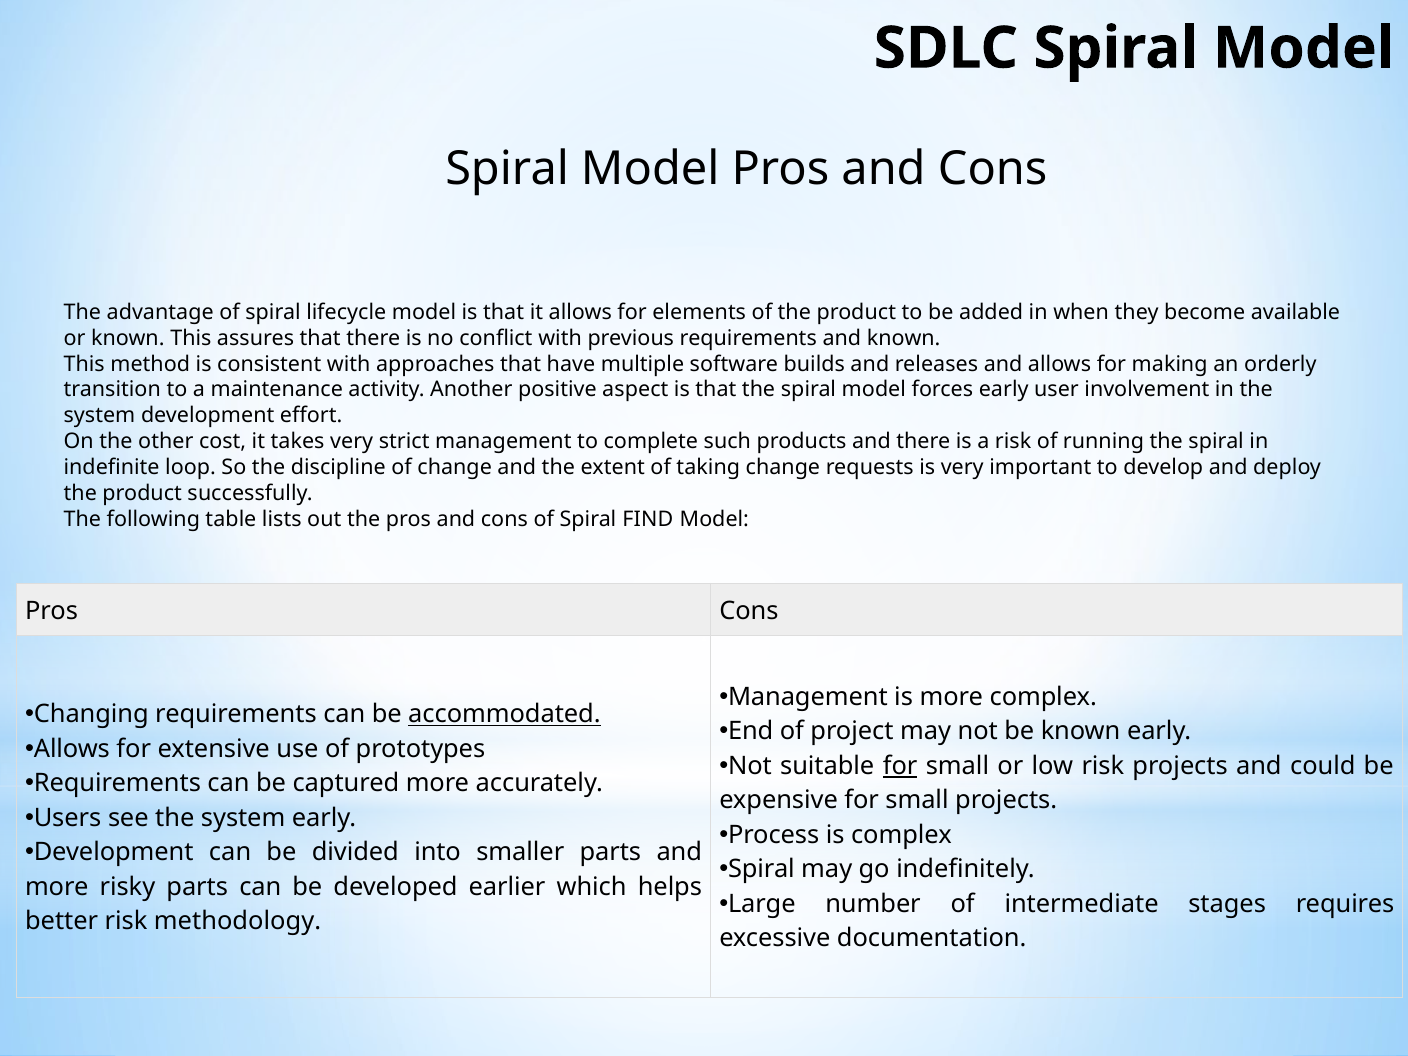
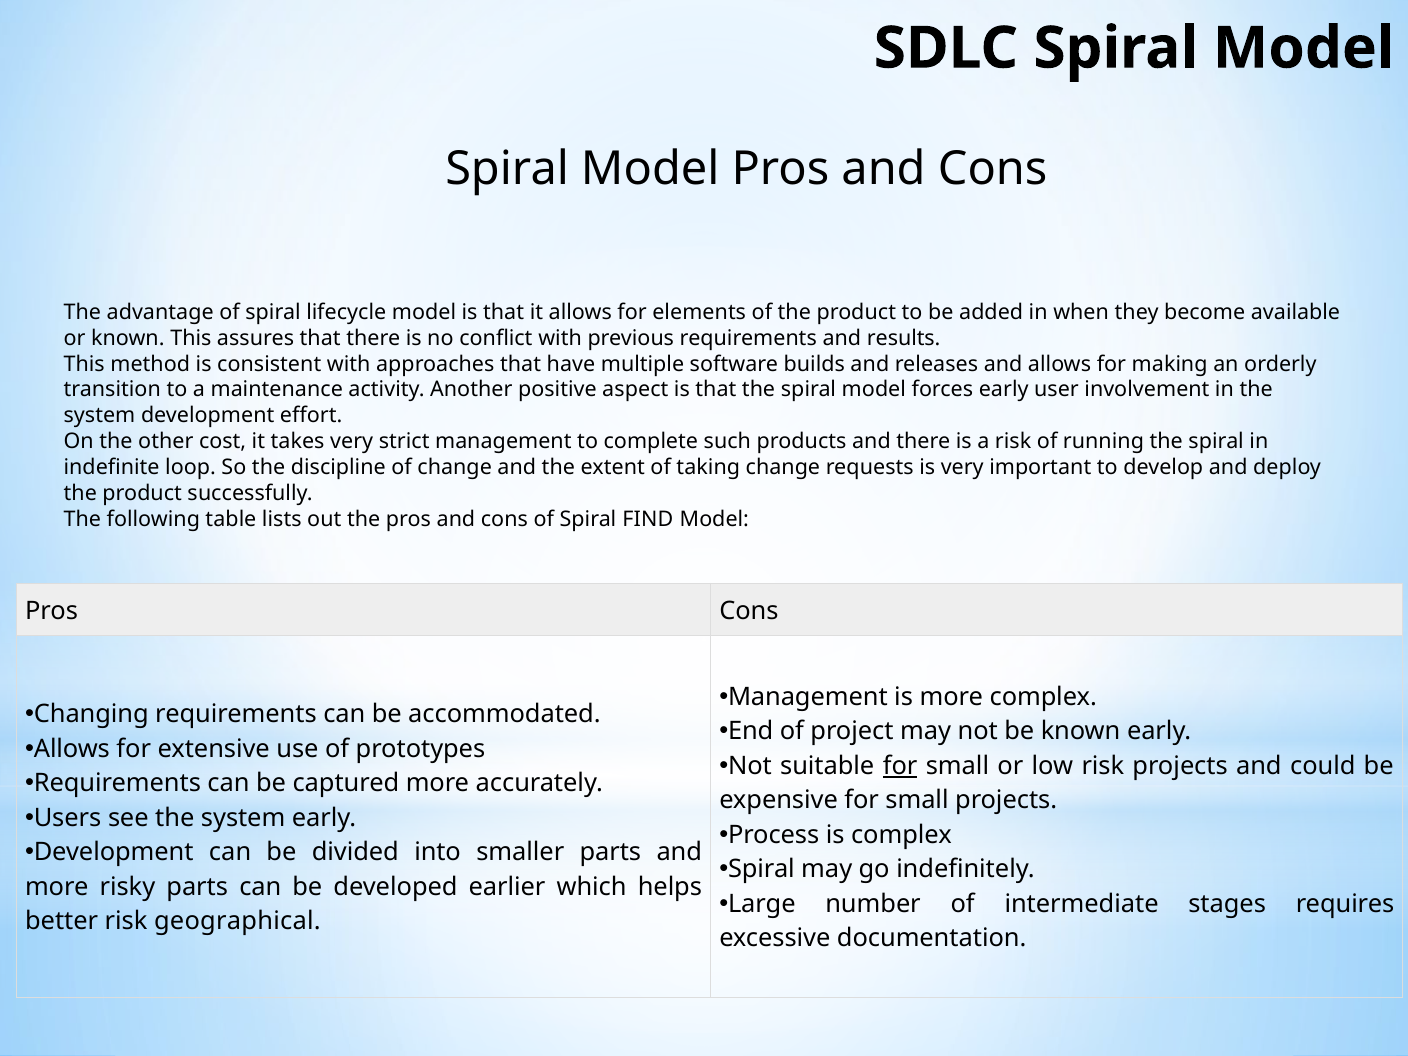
and known: known -> results
accommodated underline: present -> none
methodology: methodology -> geographical
